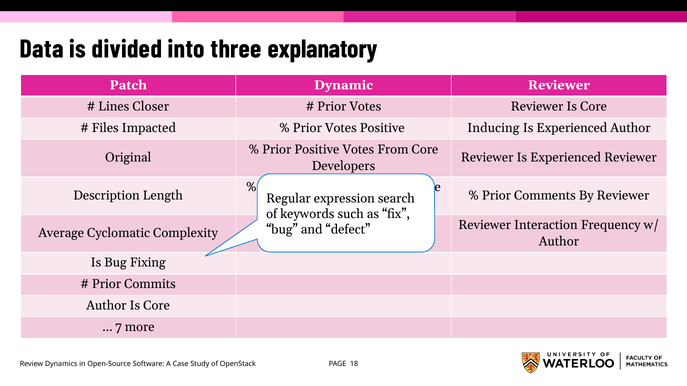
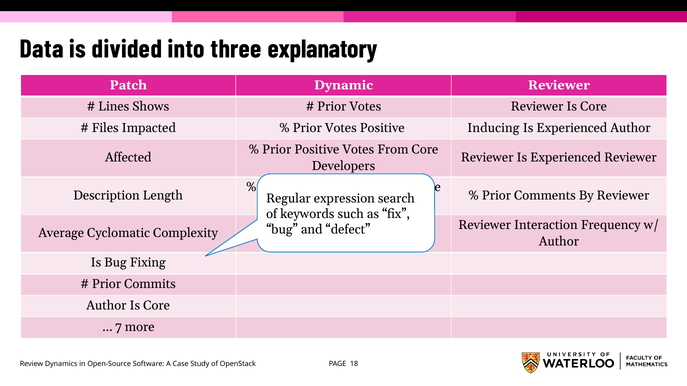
Closer: Closer -> Shows
Original: Original -> Affected
